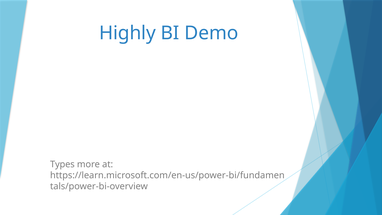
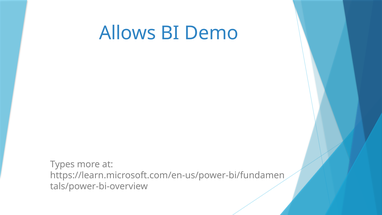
Highly: Highly -> Allows
